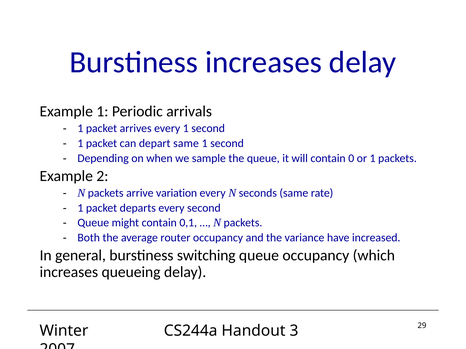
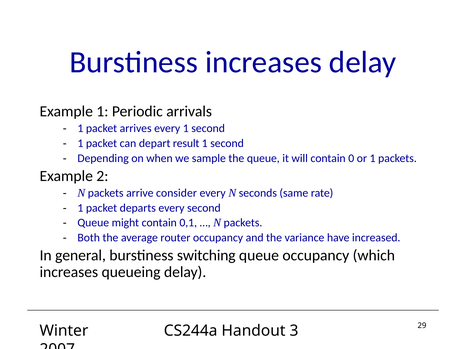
depart same: same -> result
variation: variation -> consider
